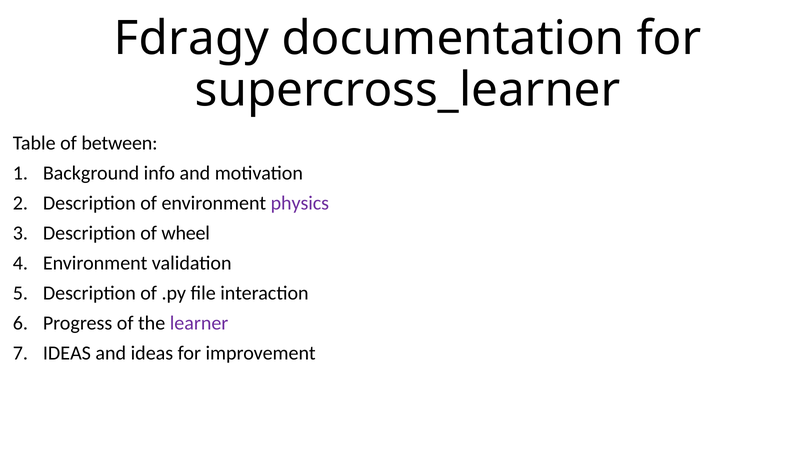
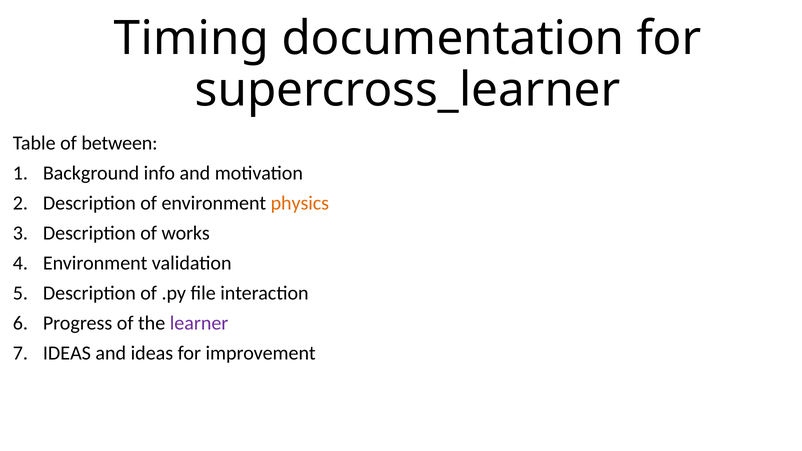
Fdragy: Fdragy -> Timing
physics colour: purple -> orange
wheel: wheel -> works
